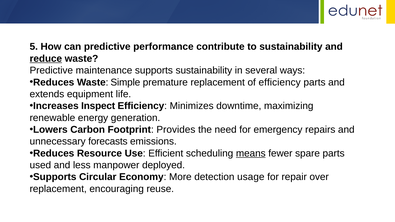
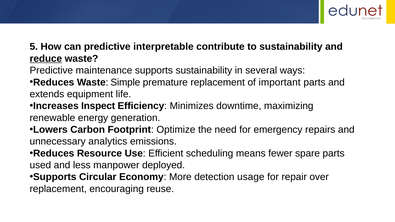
performance: performance -> interpretable
of efficiency: efficiency -> important
Provides: Provides -> Optimize
forecasts: forecasts -> analytics
means underline: present -> none
